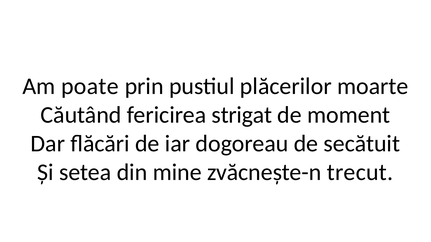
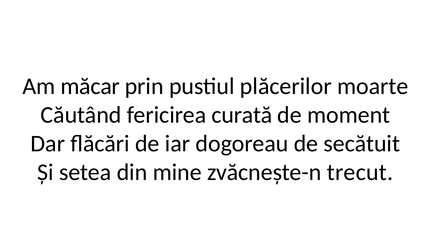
poate: poate -> măcar
strigat: strigat -> curată
